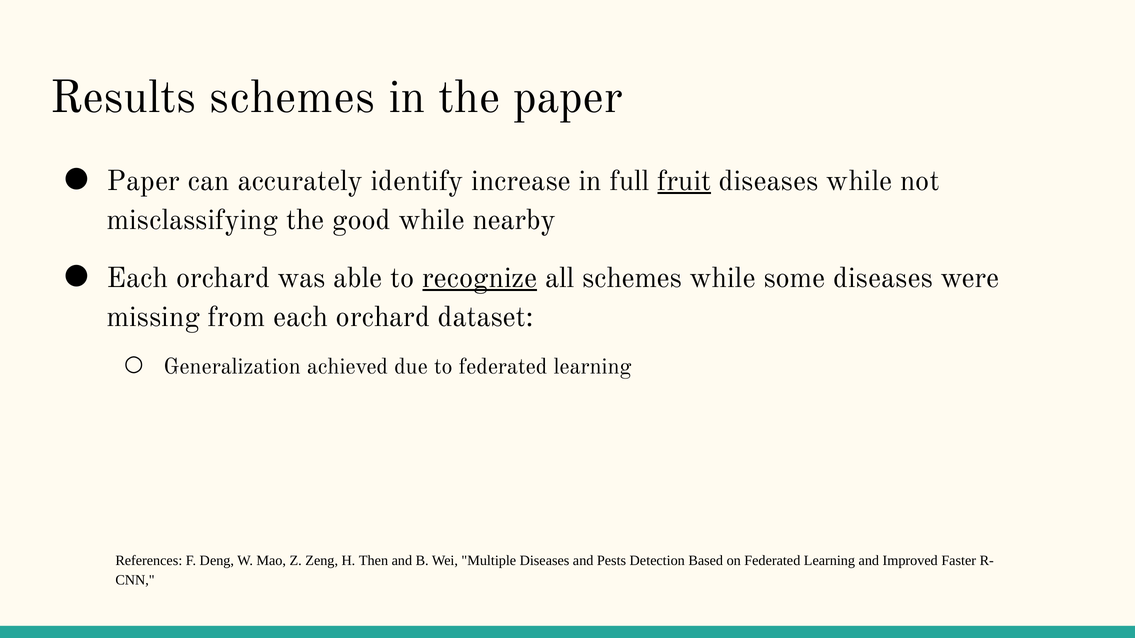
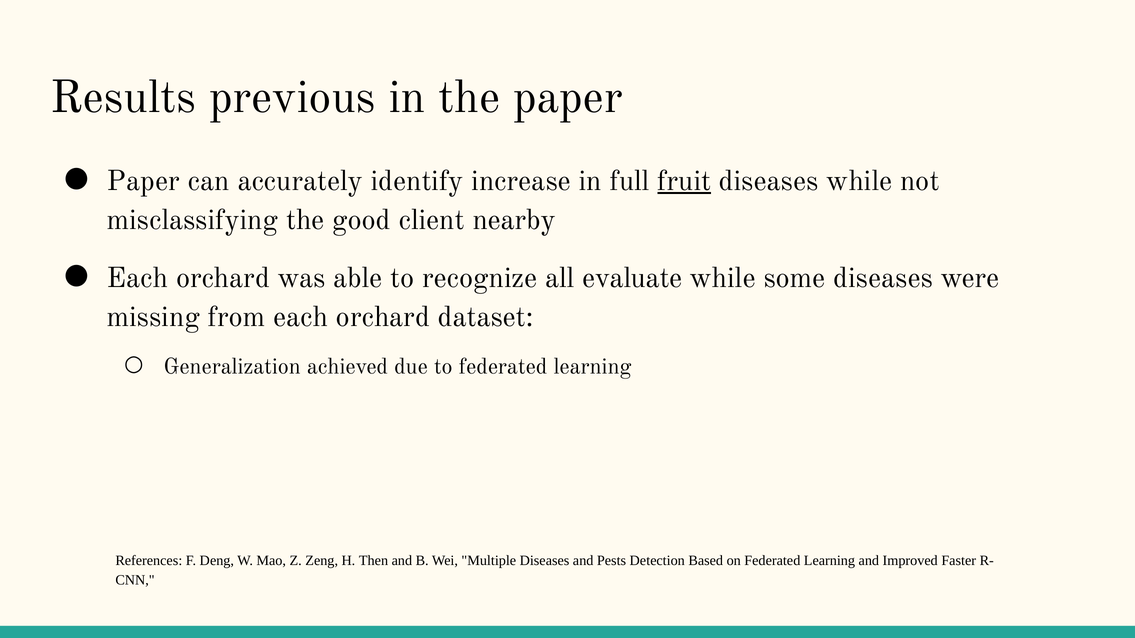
Results schemes: schemes -> previous
good while: while -> client
recognize underline: present -> none
all schemes: schemes -> evaluate
